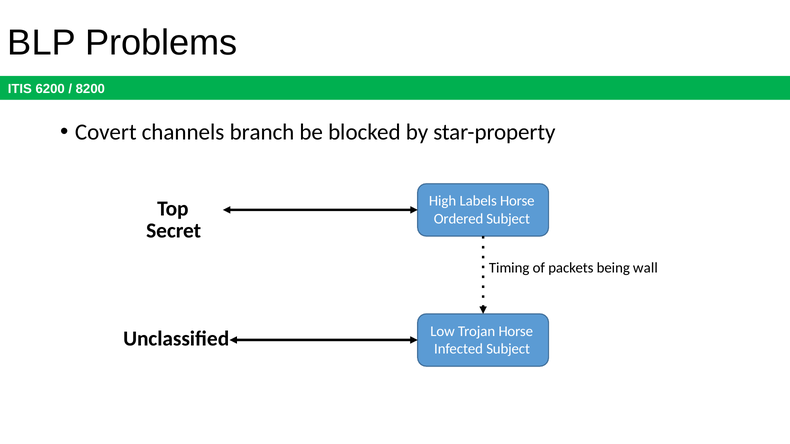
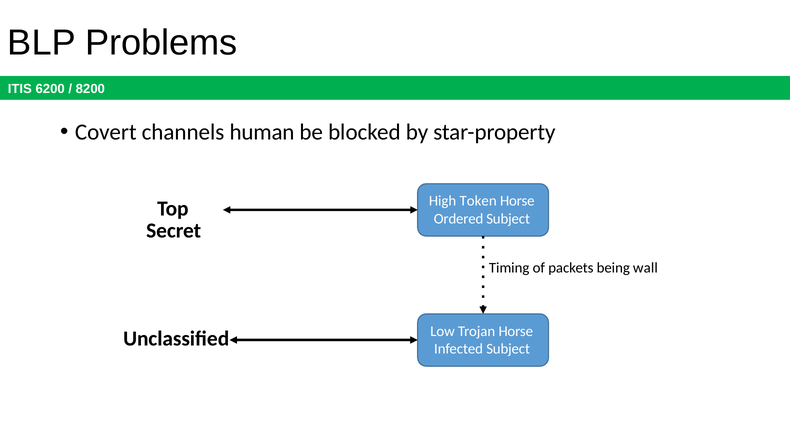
branch: branch -> human
Labels: Labels -> Token
